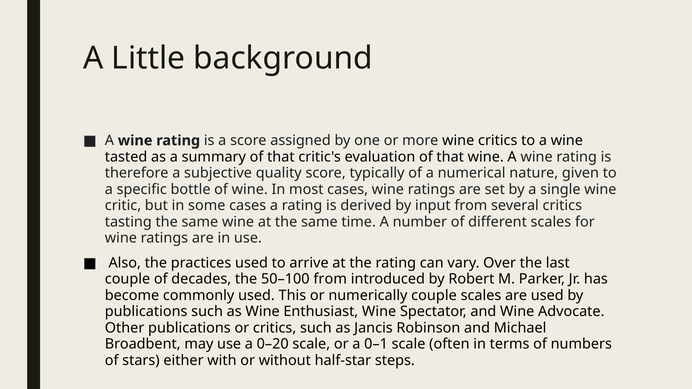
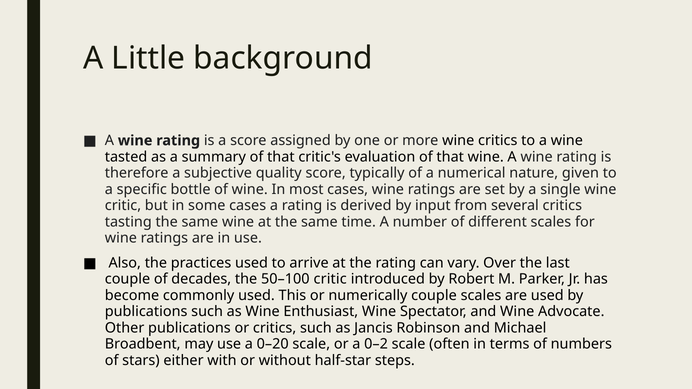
50–100 from: from -> critic
0–1: 0–1 -> 0–2
